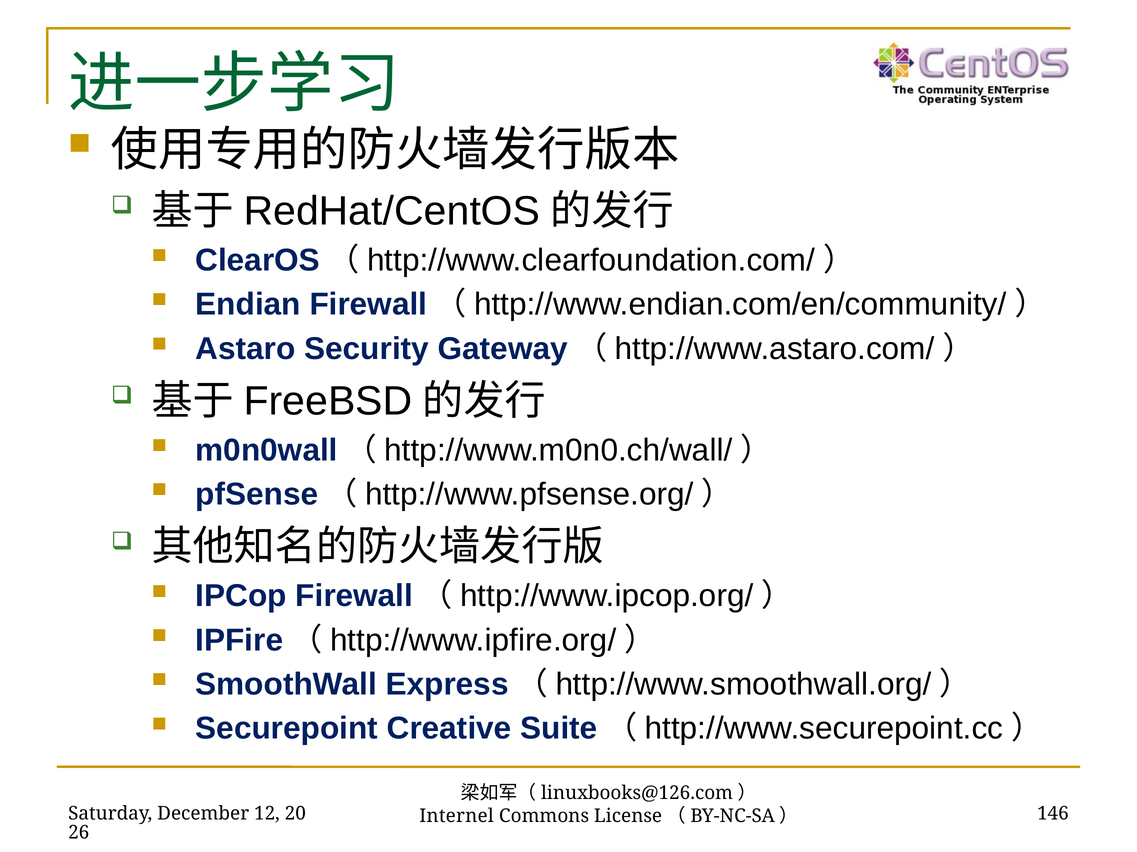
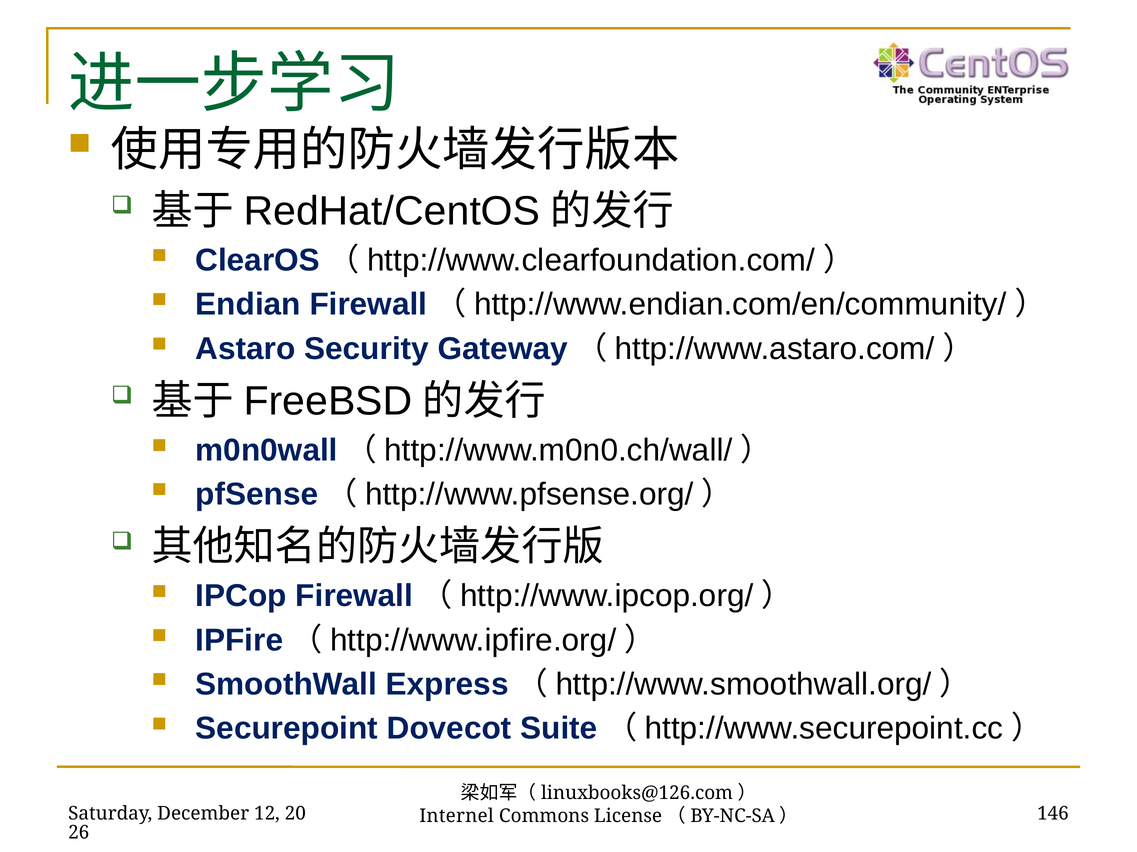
Creative: Creative -> Dovecot
